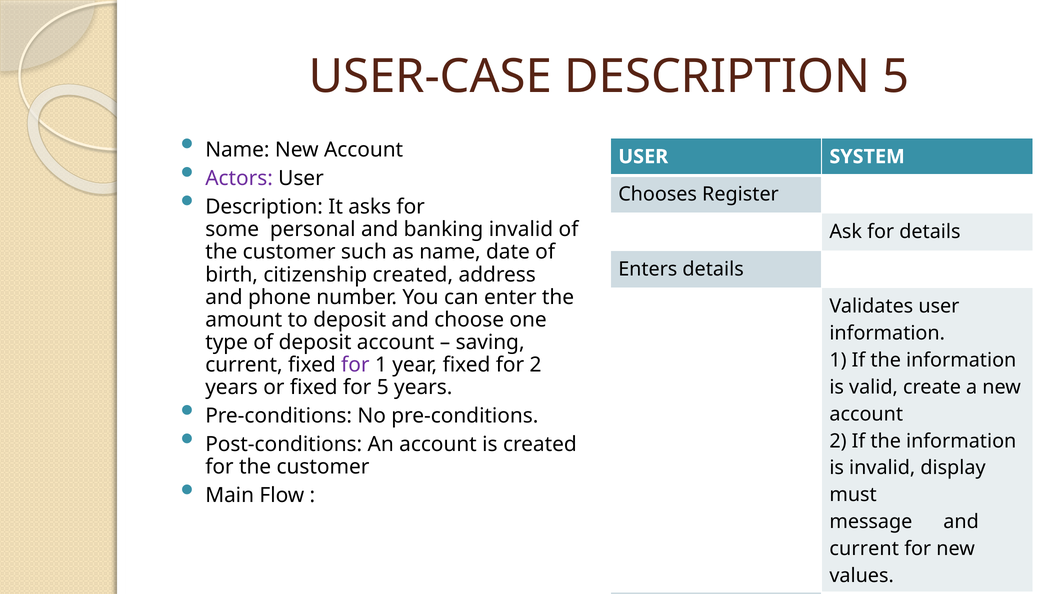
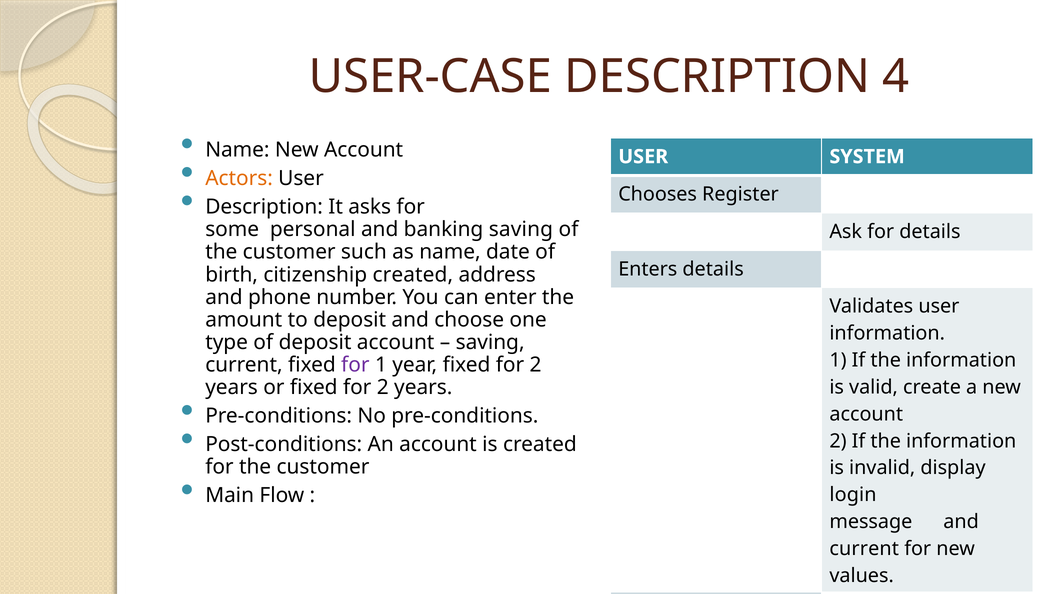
DESCRIPTION 5: 5 -> 4
Actors colour: purple -> orange
banking invalid: invalid -> saving
or fixed for 5: 5 -> 2
must: must -> login
